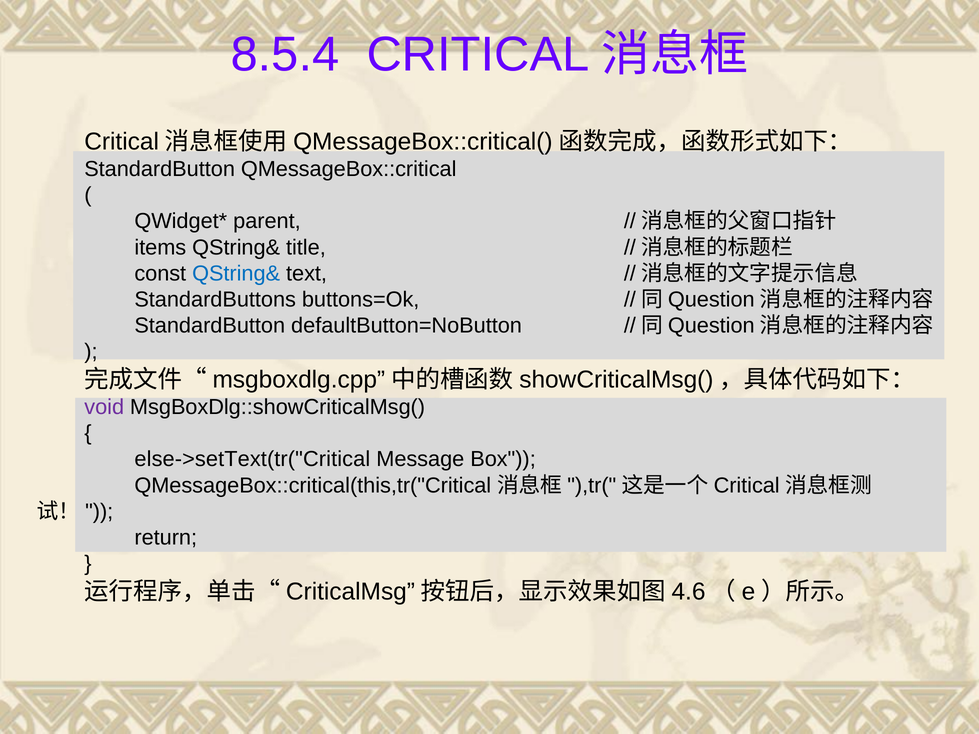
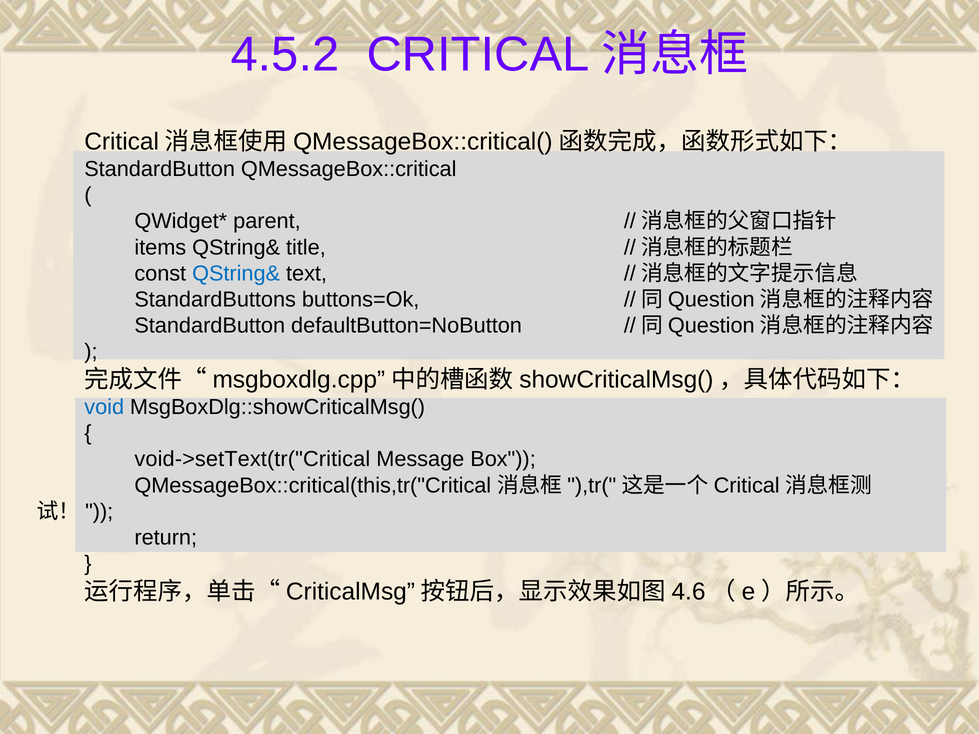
8.5.4: 8.5.4 -> 4.5.2
void colour: purple -> blue
else->setText(tr("Critical: else->setText(tr("Critical -> void->setText(tr("Critical
